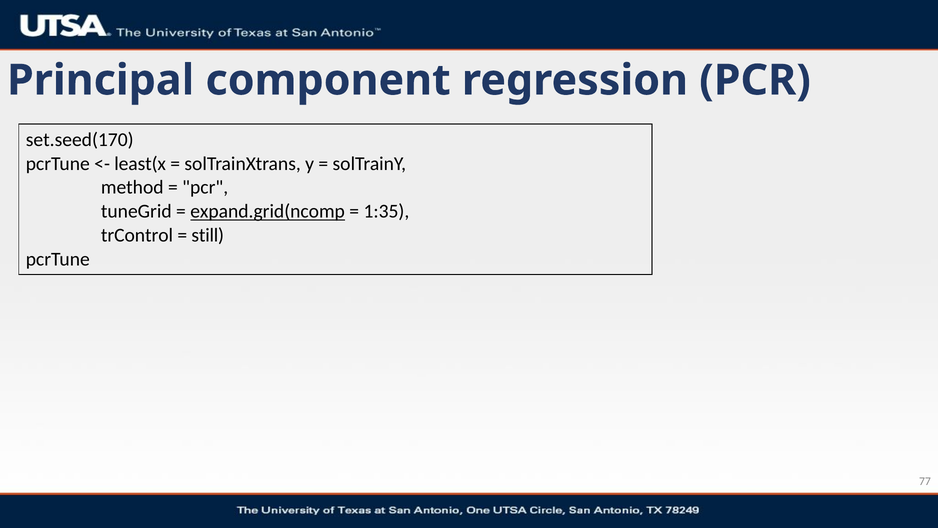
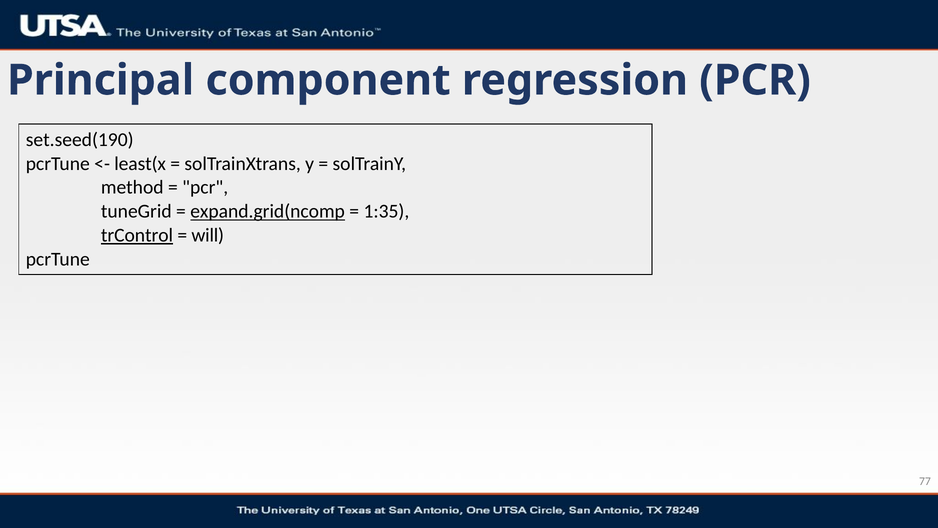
set.seed(170: set.seed(170 -> set.seed(190
trControl underline: none -> present
still: still -> will
